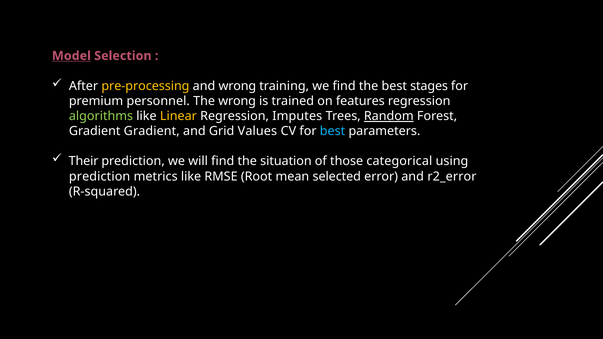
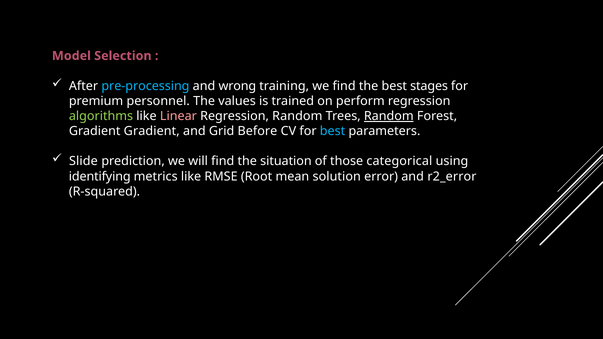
Model underline: present -> none
pre-processing colour: yellow -> light blue
The wrong: wrong -> values
features: features -> perform
Linear colour: yellow -> pink
Regression Imputes: Imputes -> Random
Values: Values -> Before
Their: Their -> Slide
prediction at (100, 177): prediction -> identifying
selected: selected -> solution
